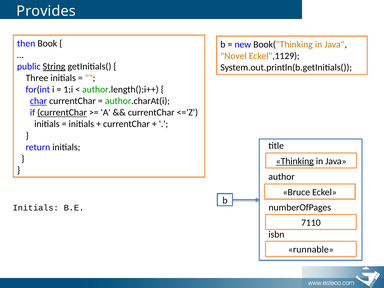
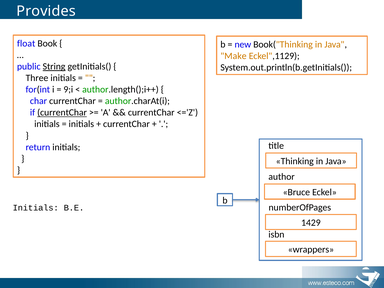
then: then -> float
Novel: Novel -> Make
1;i: 1;i -> 9;i
char underline: present -> none
Thinking underline: present -> none
7110: 7110 -> 1429
runnable: runnable -> wrappers
